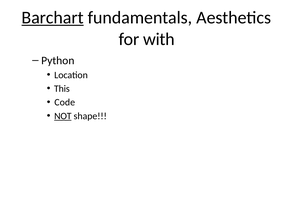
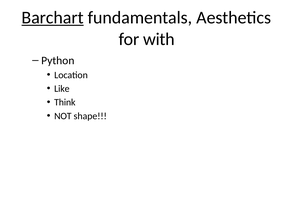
This: This -> Like
Code: Code -> Think
NOT underline: present -> none
